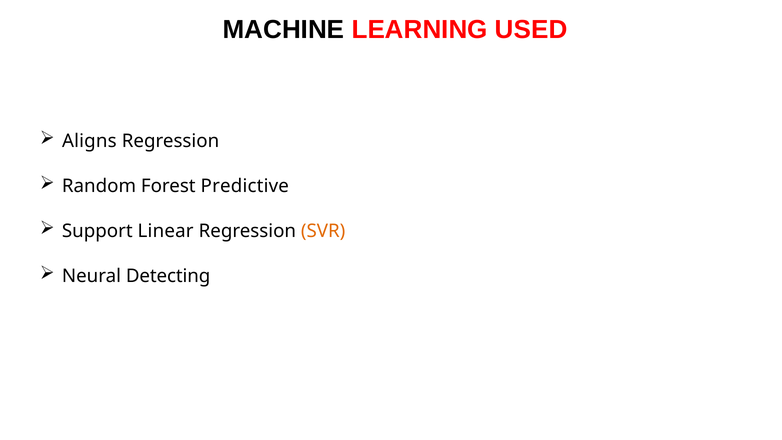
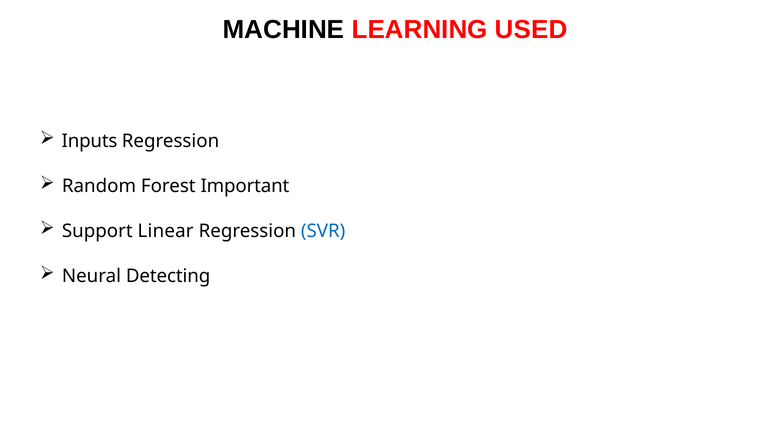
Aligns: Aligns -> Inputs
Predictive: Predictive -> Important
SVR colour: orange -> blue
